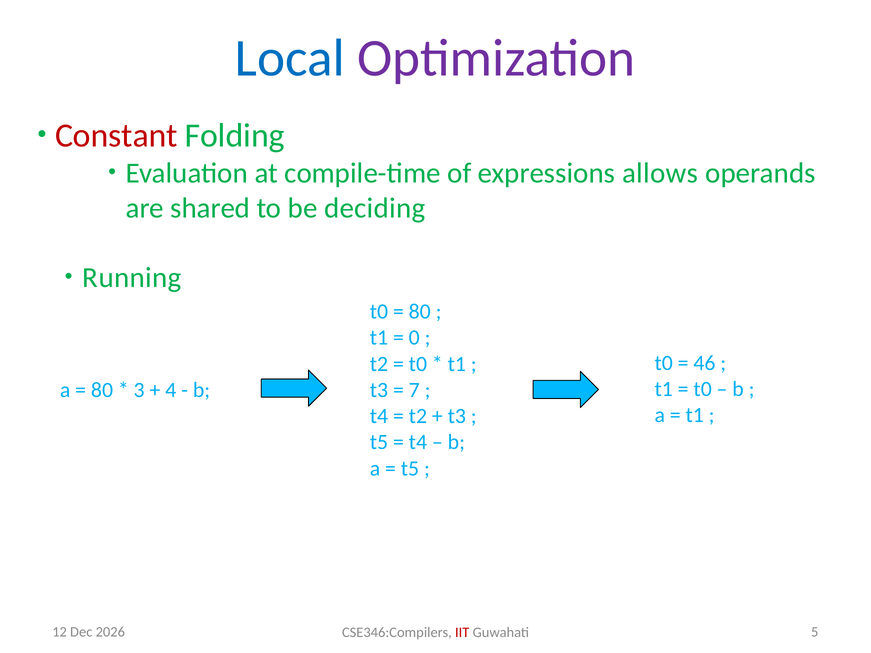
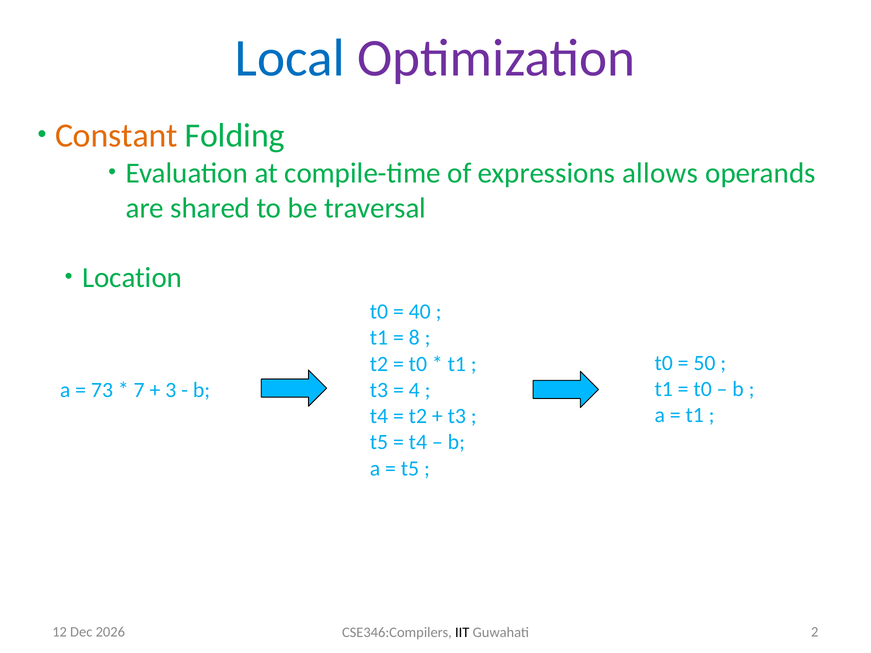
Constant colour: red -> orange
deciding: deciding -> traversal
Running: Running -> Location
80 at (420, 312): 80 -> 40
0: 0 -> 8
46: 46 -> 50
7: 7 -> 4
80 at (102, 390): 80 -> 73
3: 3 -> 7
4: 4 -> 3
5: 5 -> 2
IIT colour: red -> black
